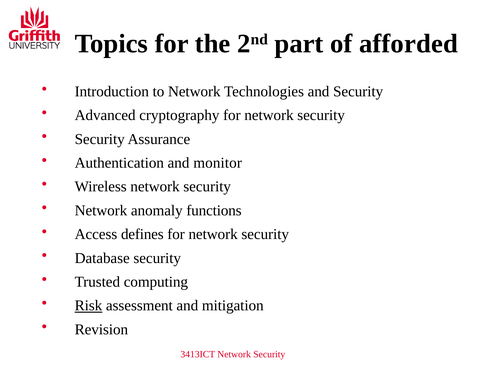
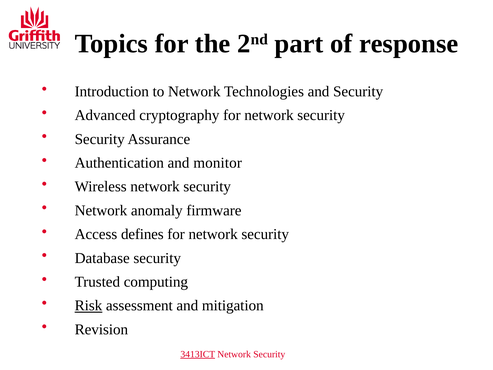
afforded: afforded -> response
functions: functions -> firmware
3413ICT underline: none -> present
